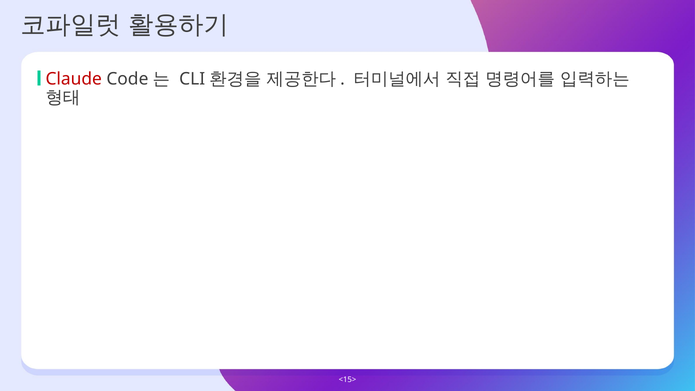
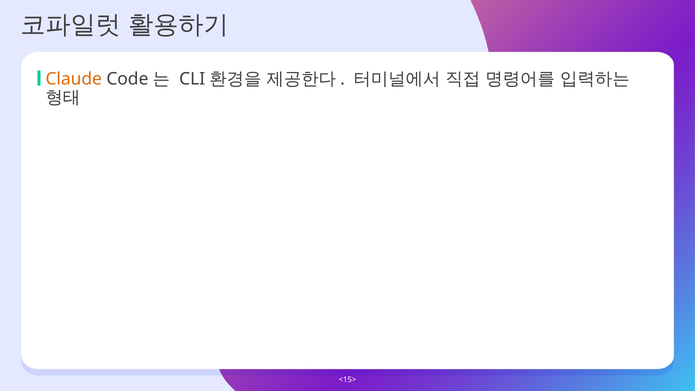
Claude colour: red -> orange
